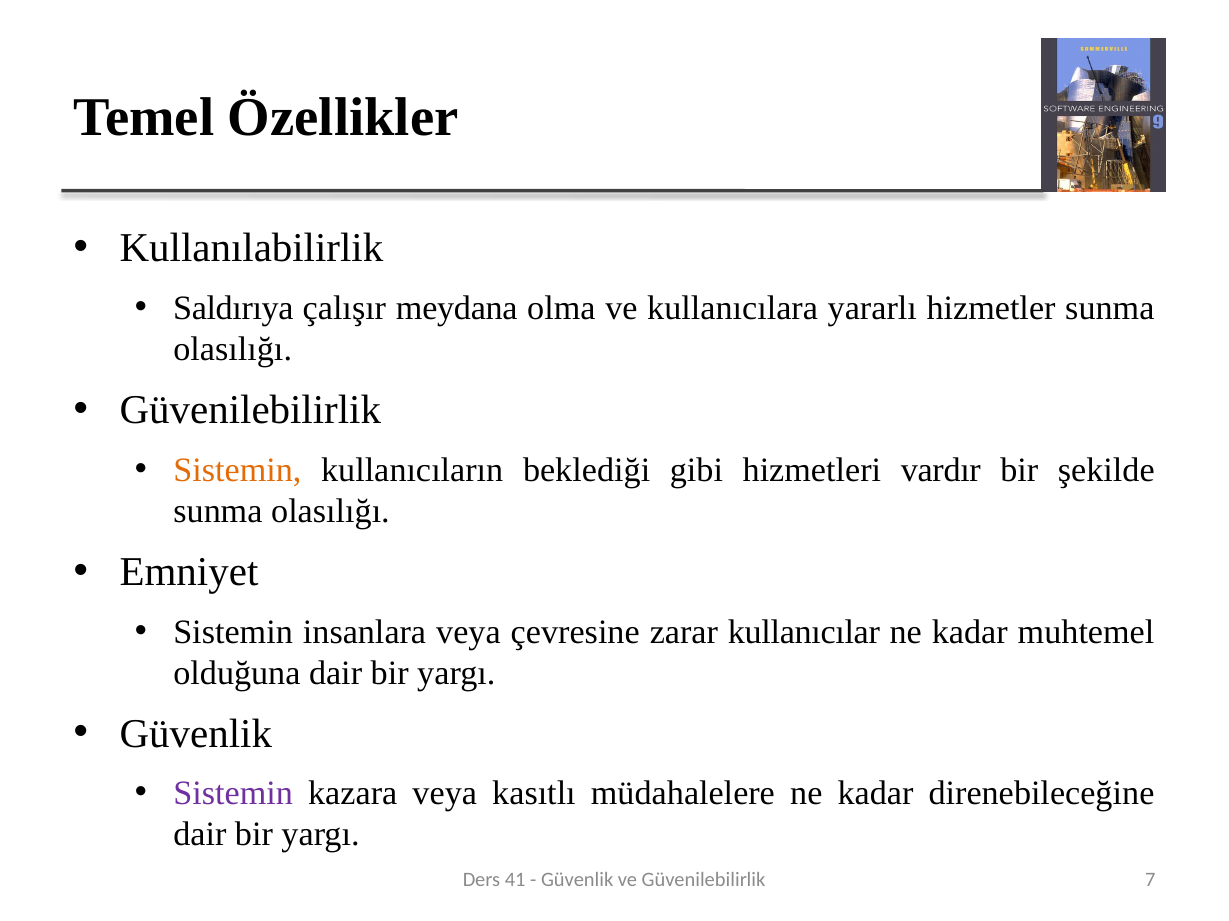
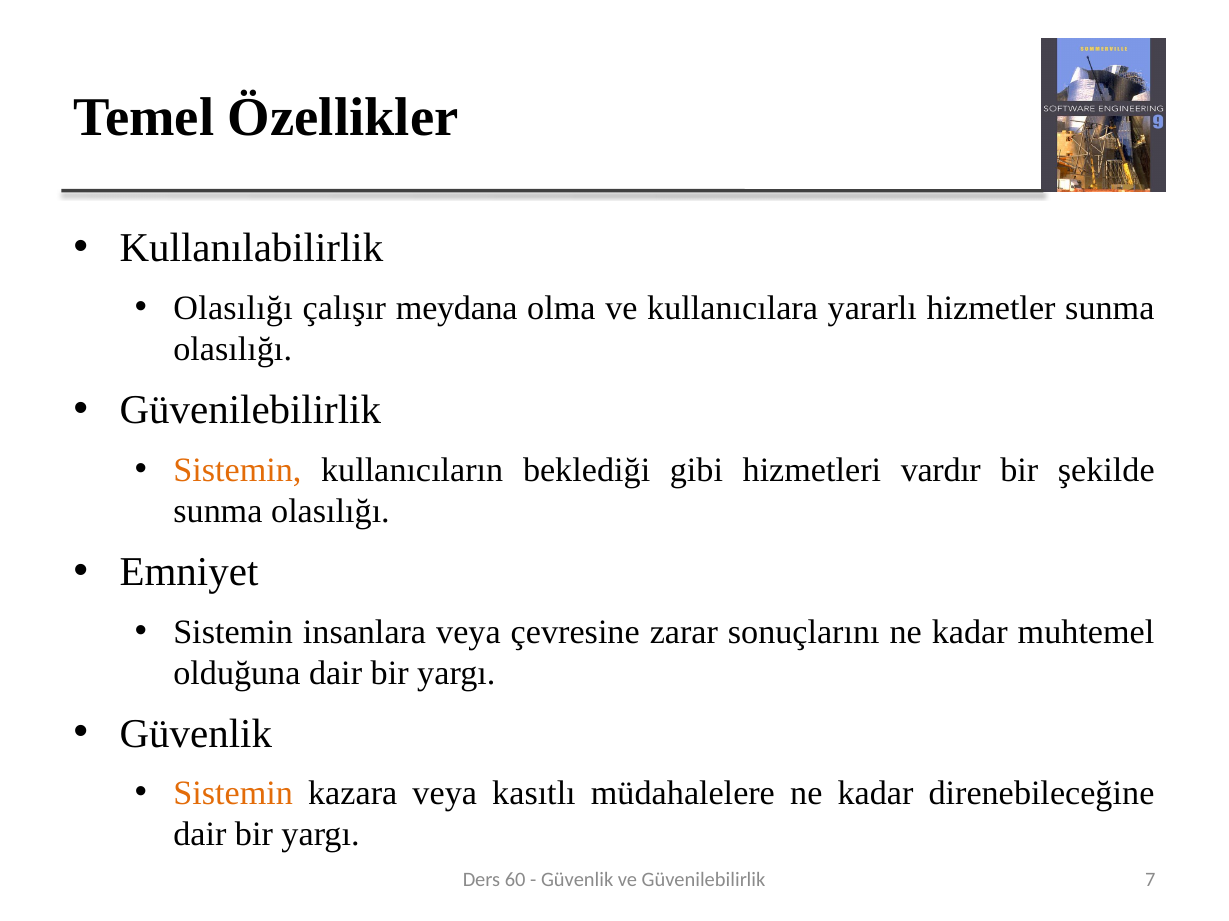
Saldırıya at (233, 309): Saldırıya -> Olasılığı
kullanıcılar: kullanıcılar -> sonuçlarını
Sistemin at (233, 794) colour: purple -> orange
41: 41 -> 60
